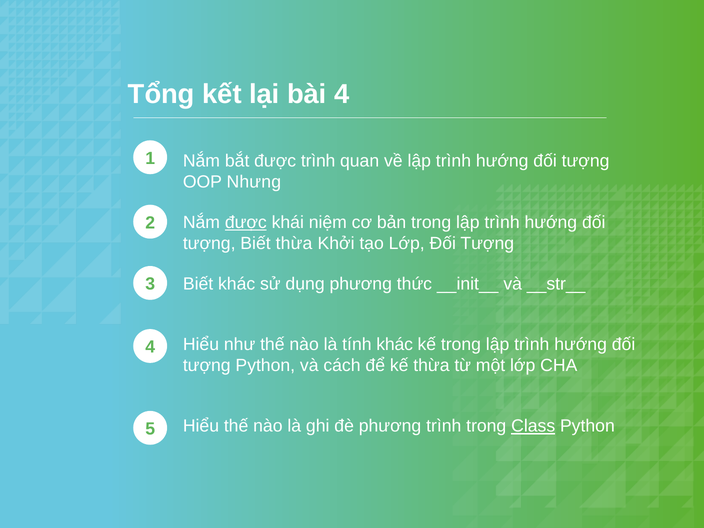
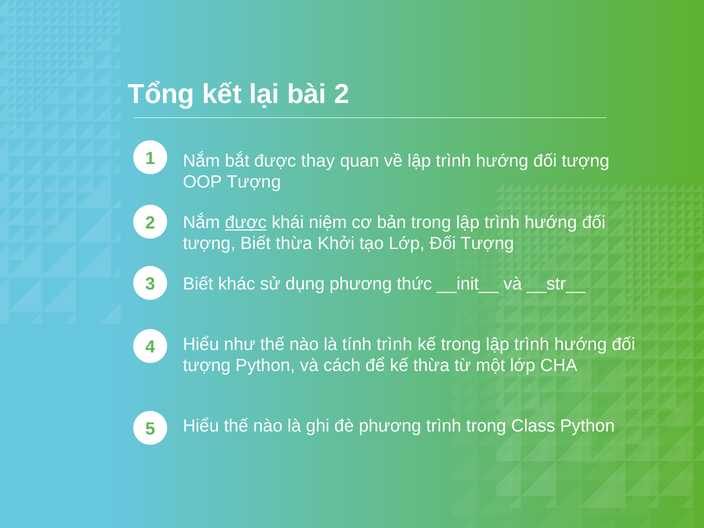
bài 4: 4 -> 2
được trình: trình -> thay
OOP Nhưng: Nhưng -> Tượng
tính khác: khác -> trình
Class underline: present -> none
